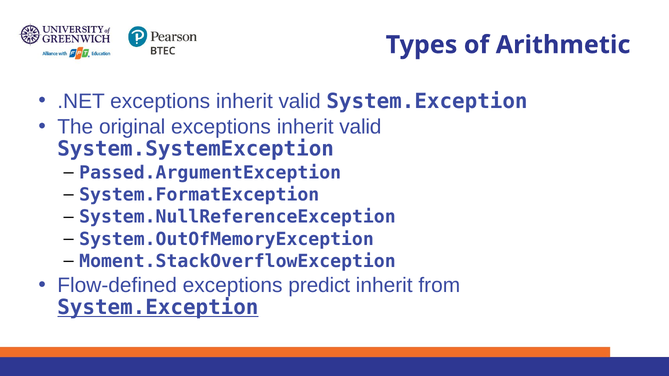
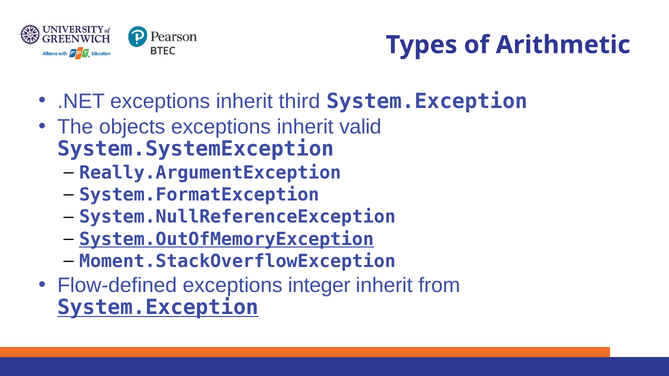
.NET exceptions inherit valid: valid -> third
original: original -> objects
Passed.ArgumentException: Passed.ArgumentException -> Really.ArgumentException
System.OutOfMemoryException underline: none -> present
predict: predict -> integer
